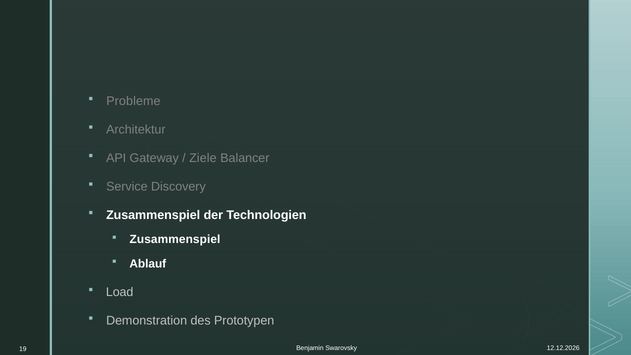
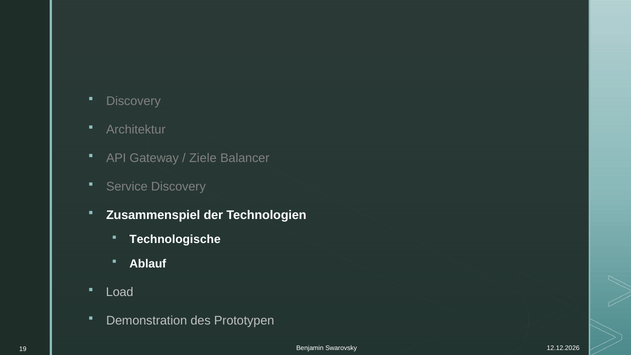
Probleme at (133, 101): Probleme -> Discovery
Zusammenspiel at (175, 239): Zusammenspiel -> Technologische
